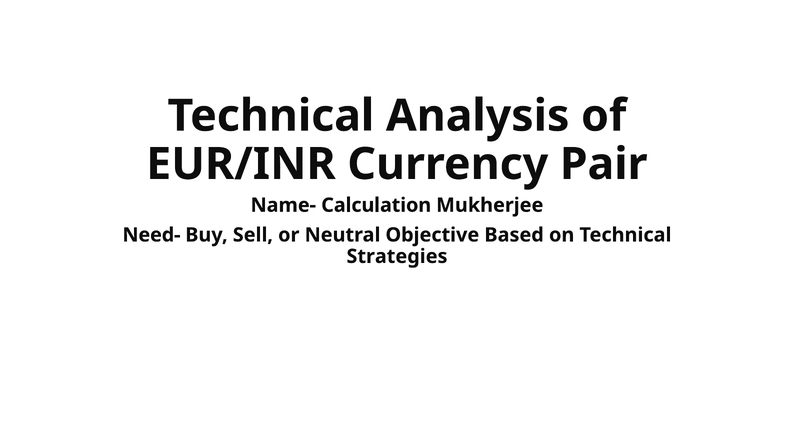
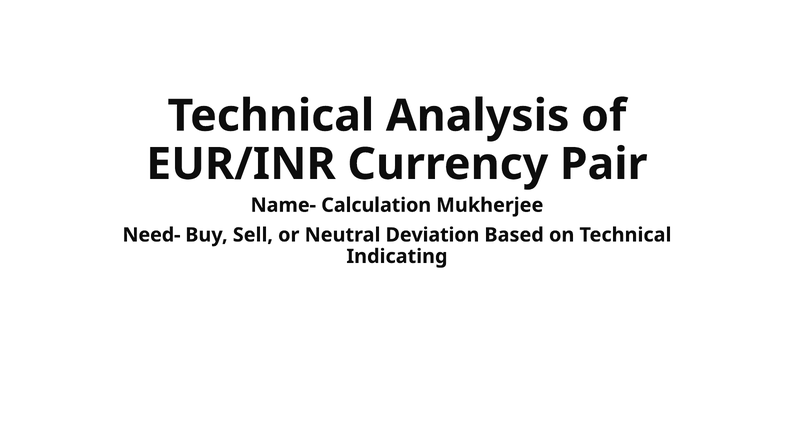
Objective: Objective -> Deviation
Strategies: Strategies -> Indicating
